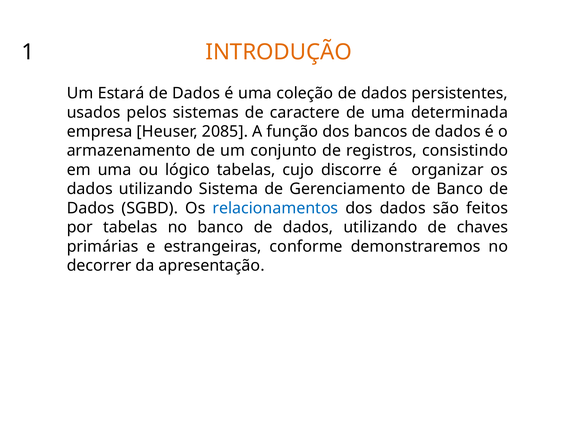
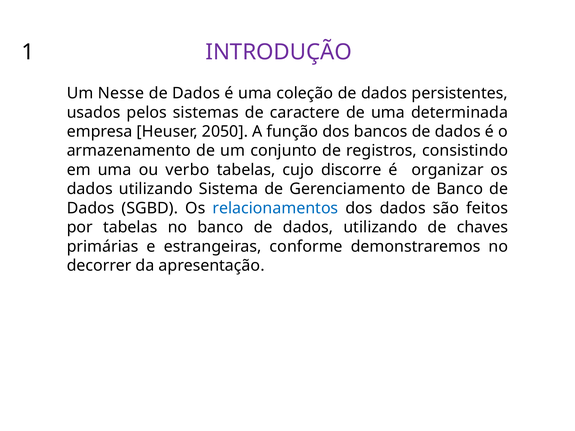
INTRODUÇÃO colour: orange -> purple
Estará: Estará -> Nesse
2085: 2085 -> 2050
lógico: lógico -> verbo
